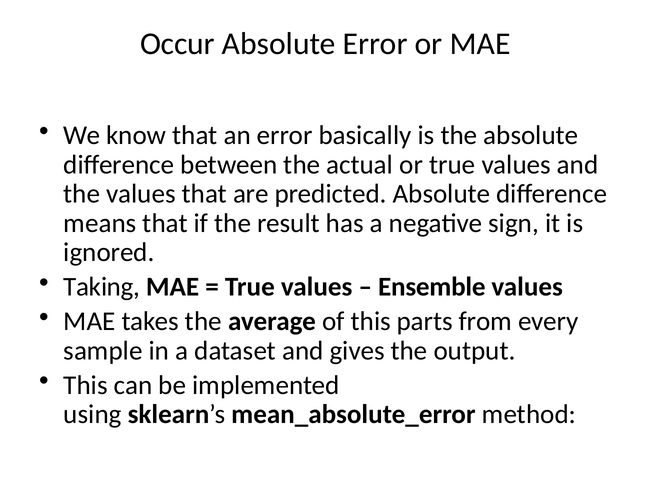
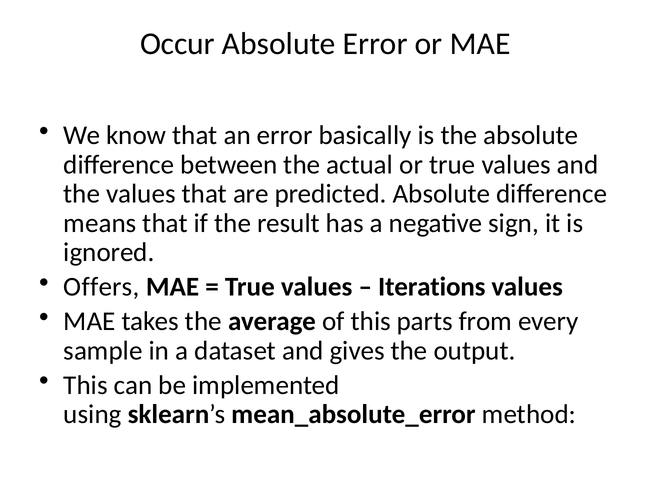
Taking: Taking -> Offers
Ensemble: Ensemble -> Iterations
